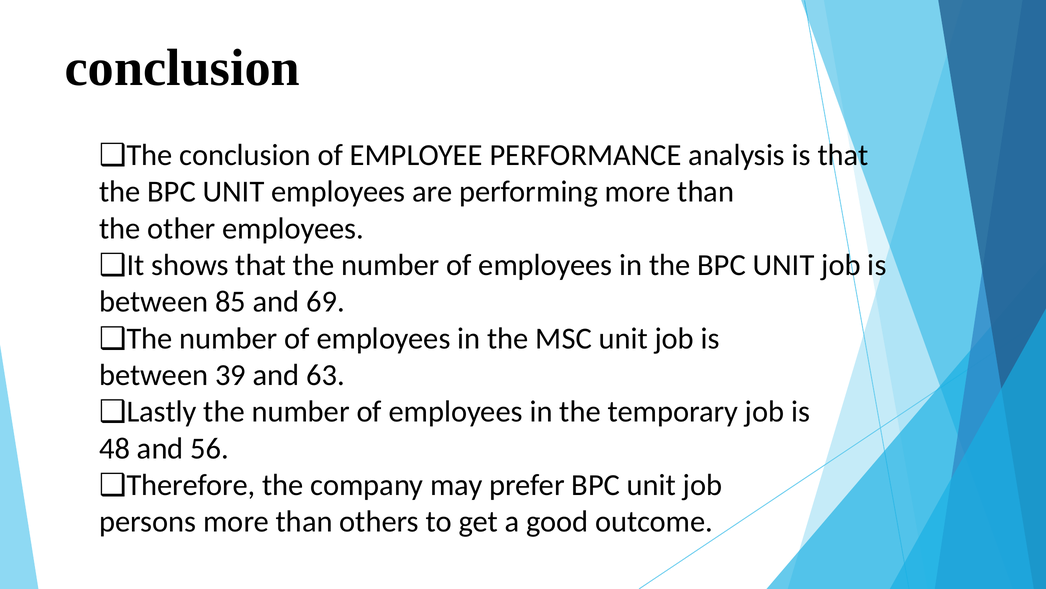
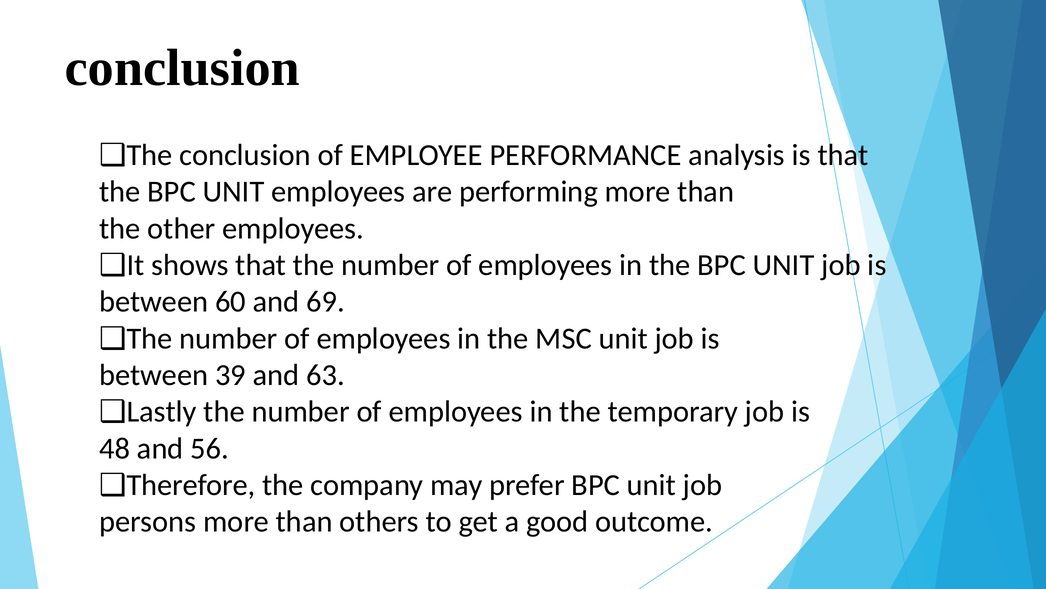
85: 85 -> 60
